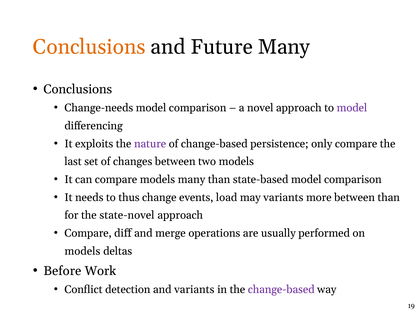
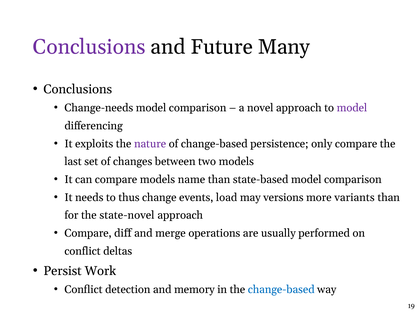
Conclusions at (89, 47) colour: orange -> purple
models many: many -> name
may variants: variants -> versions
more between: between -> variants
models at (82, 251): models -> conflict
Before: Before -> Persist
and variants: variants -> memory
change-based at (281, 290) colour: purple -> blue
